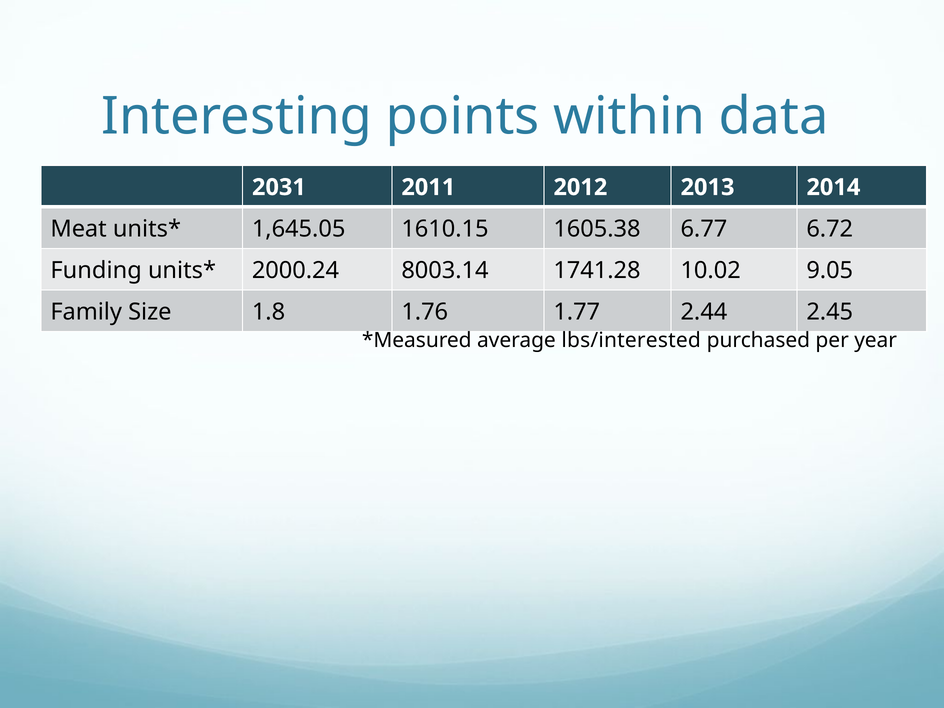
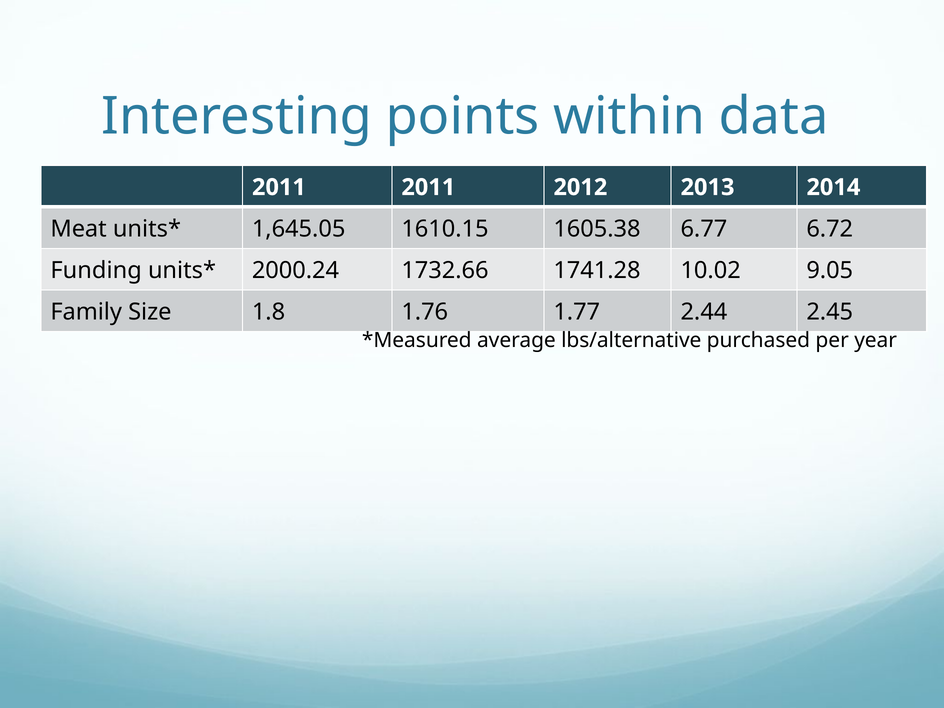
2031 at (279, 187): 2031 -> 2011
8003.14: 8003.14 -> 1732.66
lbs/interested: lbs/interested -> lbs/alternative
